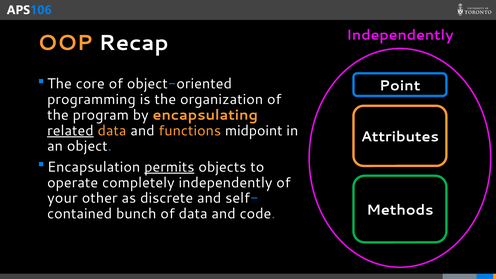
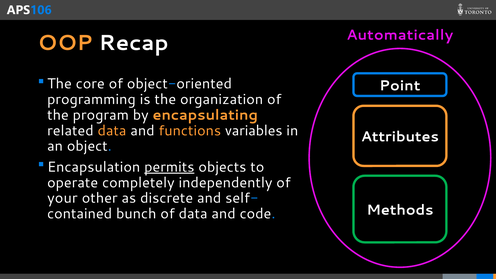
Independently at (400, 35): Independently -> Automatically
related underline: present -> none
midpoint: midpoint -> variables
